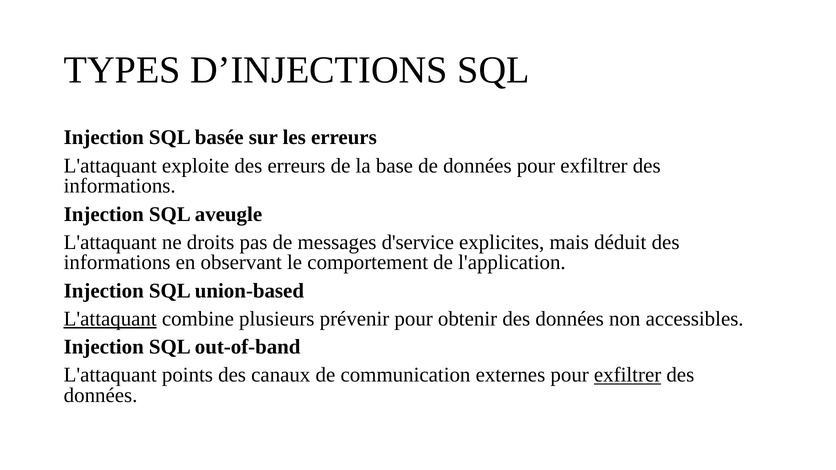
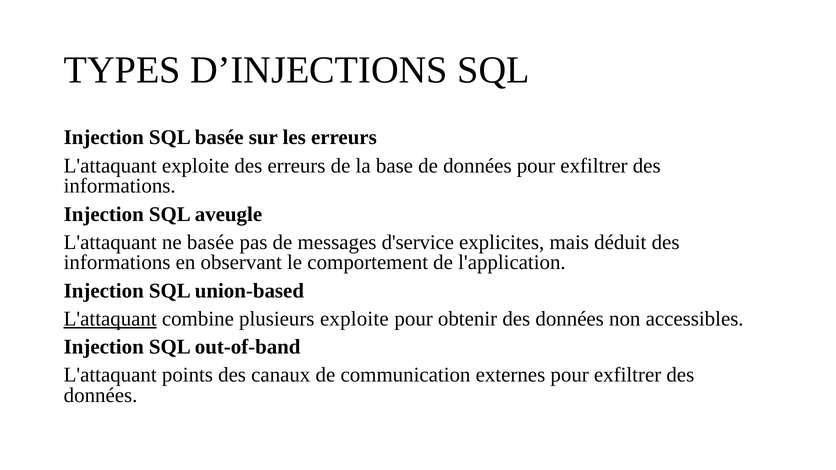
ne droits: droits -> basée
plusieurs prévenir: prévenir -> exploite
exfiltrer at (628, 375) underline: present -> none
